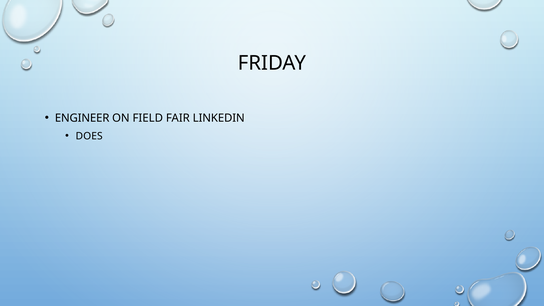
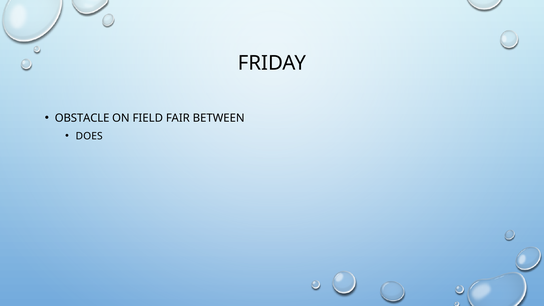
ENGINEER: ENGINEER -> OBSTACLE
LINKEDIN: LINKEDIN -> BETWEEN
